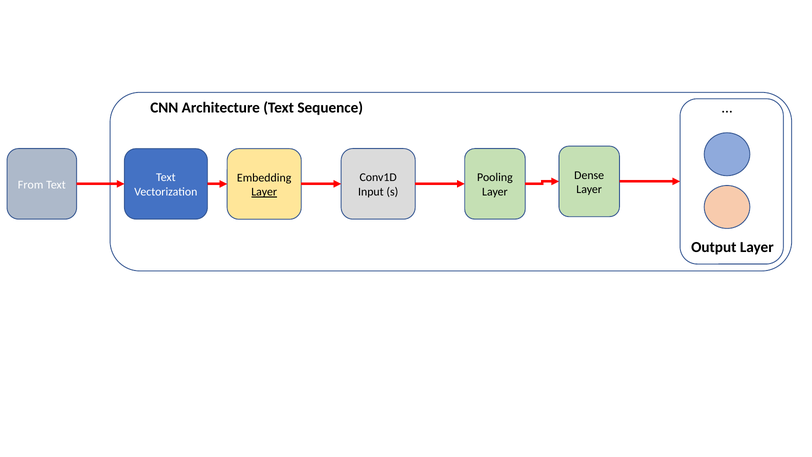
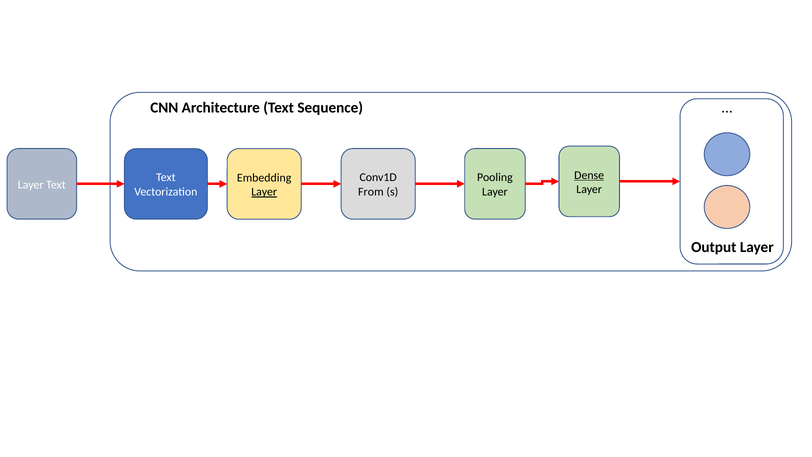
Dense underline: none -> present
From at (31, 185): From -> Layer
Input: Input -> From
